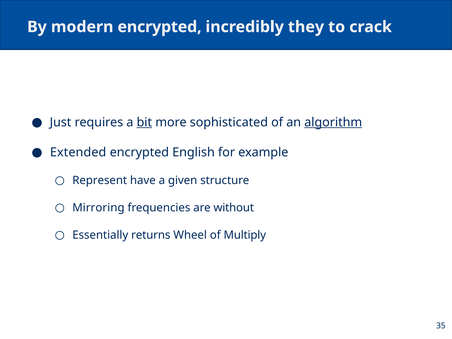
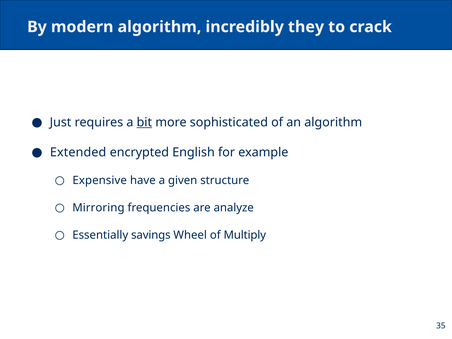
modern encrypted: encrypted -> algorithm
algorithm at (333, 122) underline: present -> none
Represent: Represent -> Expensive
without: without -> analyze
returns: returns -> savings
